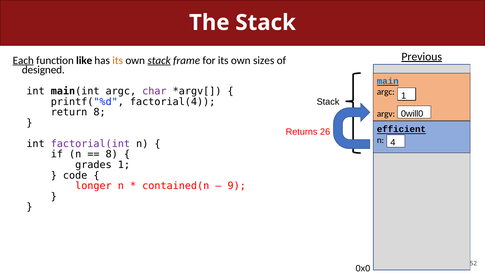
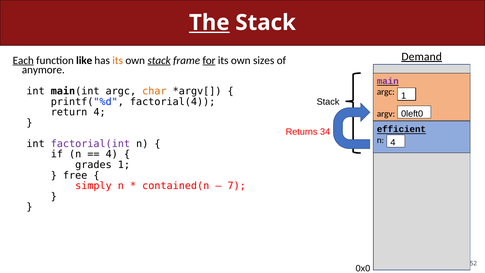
The underline: none -> present
Previous: Previous -> Demand
for underline: none -> present
designed: designed -> anymore
main colour: blue -> purple
char colour: purple -> orange
return 8: 8 -> 4
0will0: 0will0 -> 0left0
26: 26 -> 34
8 at (112, 154): 8 -> 4
code: code -> free
longer: longer -> simply
9: 9 -> 7
